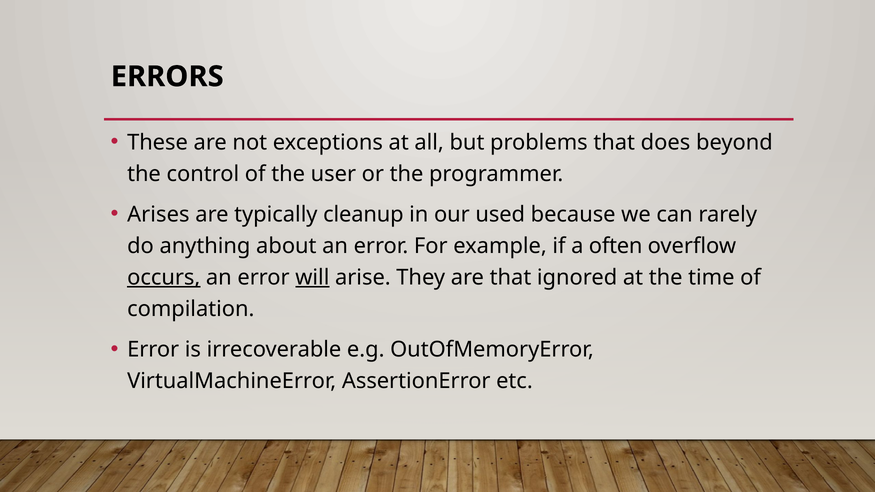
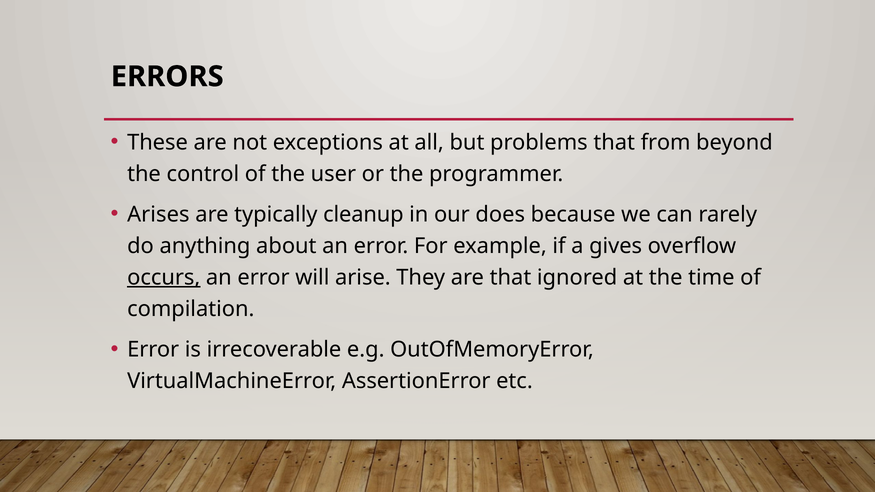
does: does -> from
used: used -> does
often: often -> gives
will underline: present -> none
